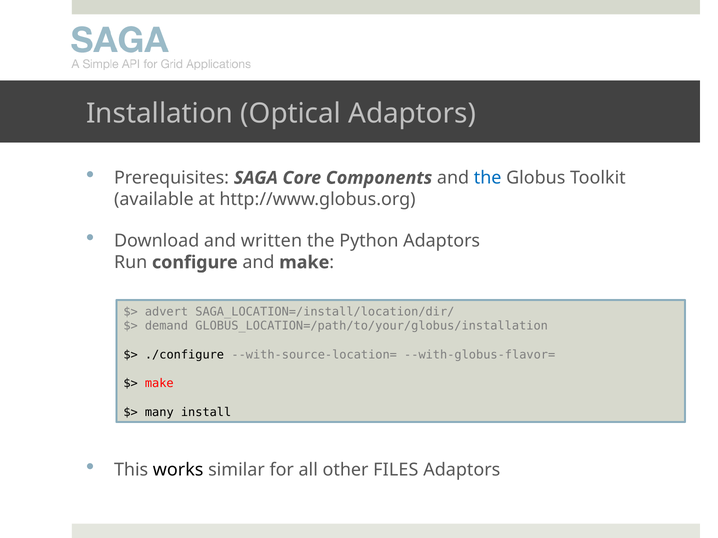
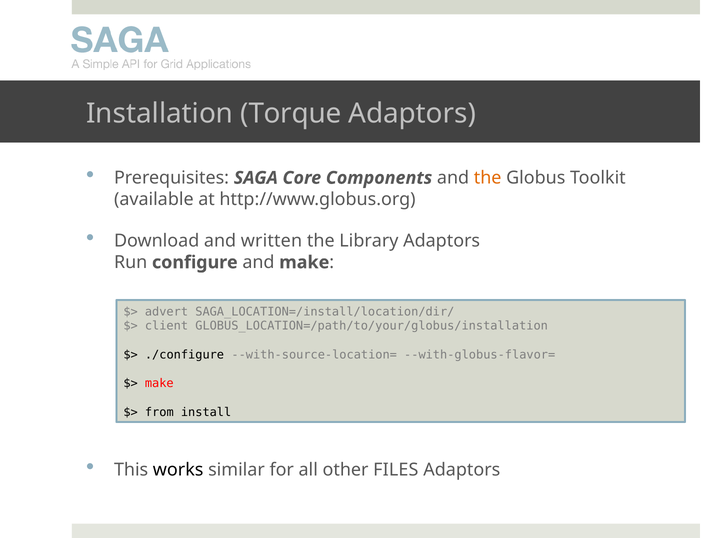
Optical: Optical -> Torque
the at (488, 178) colour: blue -> orange
Python: Python -> Library
demand: demand -> client
many: many -> from
